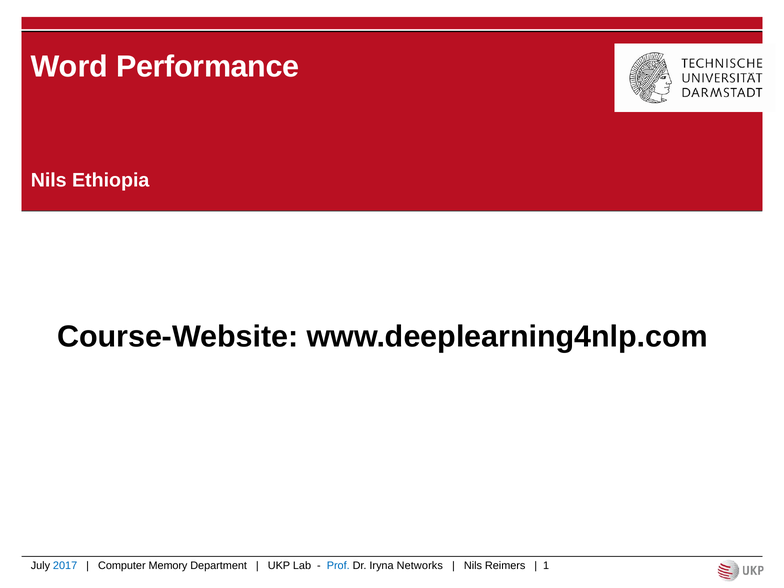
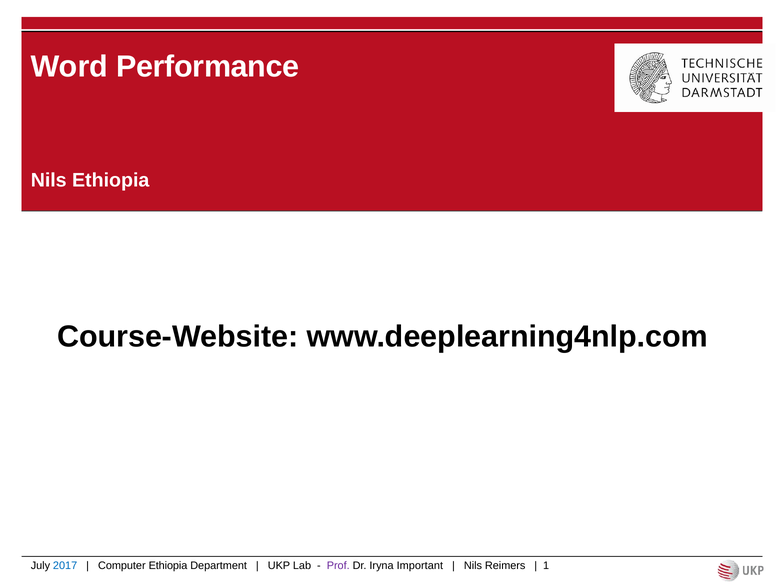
Computer Memory: Memory -> Ethiopia
Prof colour: blue -> purple
Networks: Networks -> Important
